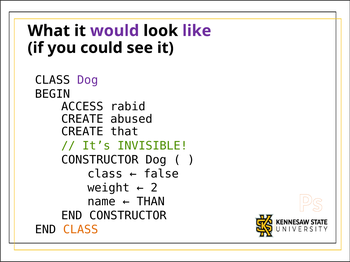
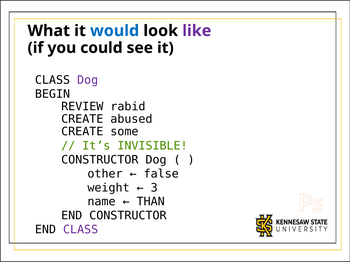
would colour: purple -> blue
ACCESS: ACCESS -> REVIEW
that: that -> some
class at (105, 174): class -> other
2: 2 -> 3
CLASS at (81, 230) colour: orange -> purple
